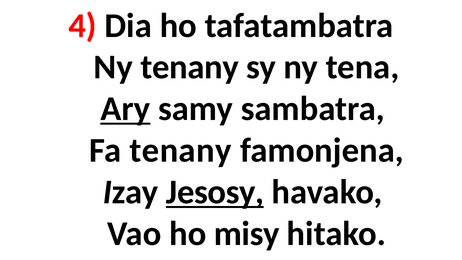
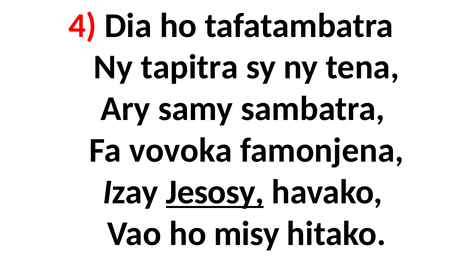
Ny tenany: tenany -> tapitra
Ary underline: present -> none
Fa tenany: tenany -> vovoka
